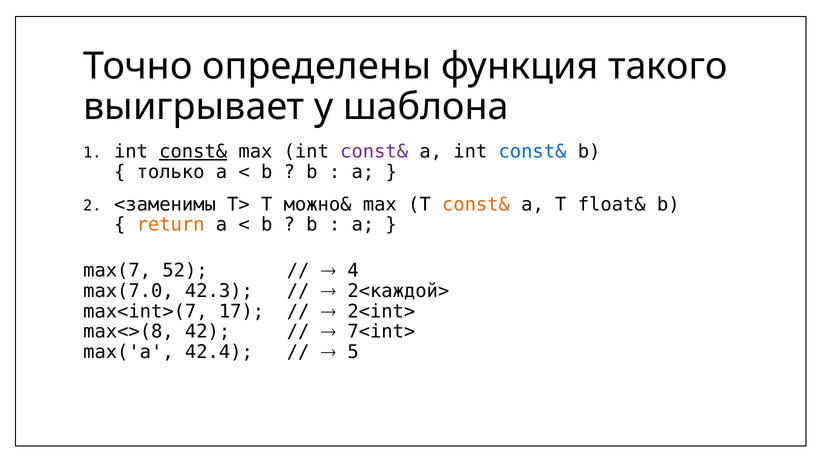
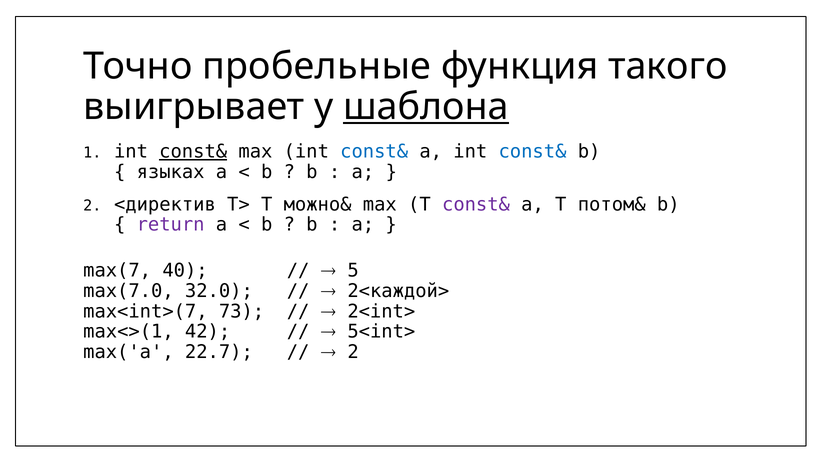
определены: определены -> пробельные
шаблона underline: none -> present
const& at (374, 152) colour: purple -> blue
только: только -> языках
<заменимы: <заменимы -> <директив
const& at (476, 205) colour: orange -> purple
float&: float& -> потом&
return colour: orange -> purple
52: 52 -> 40
4: 4 -> 5
42.3: 42.3 -> 32.0
17: 17 -> 73
max<>(8: max<>(8 -> max<>(1
7<int>: 7<int> -> 5<int>
42.4: 42.4 -> 22.7
5 at (353, 352): 5 -> 2
